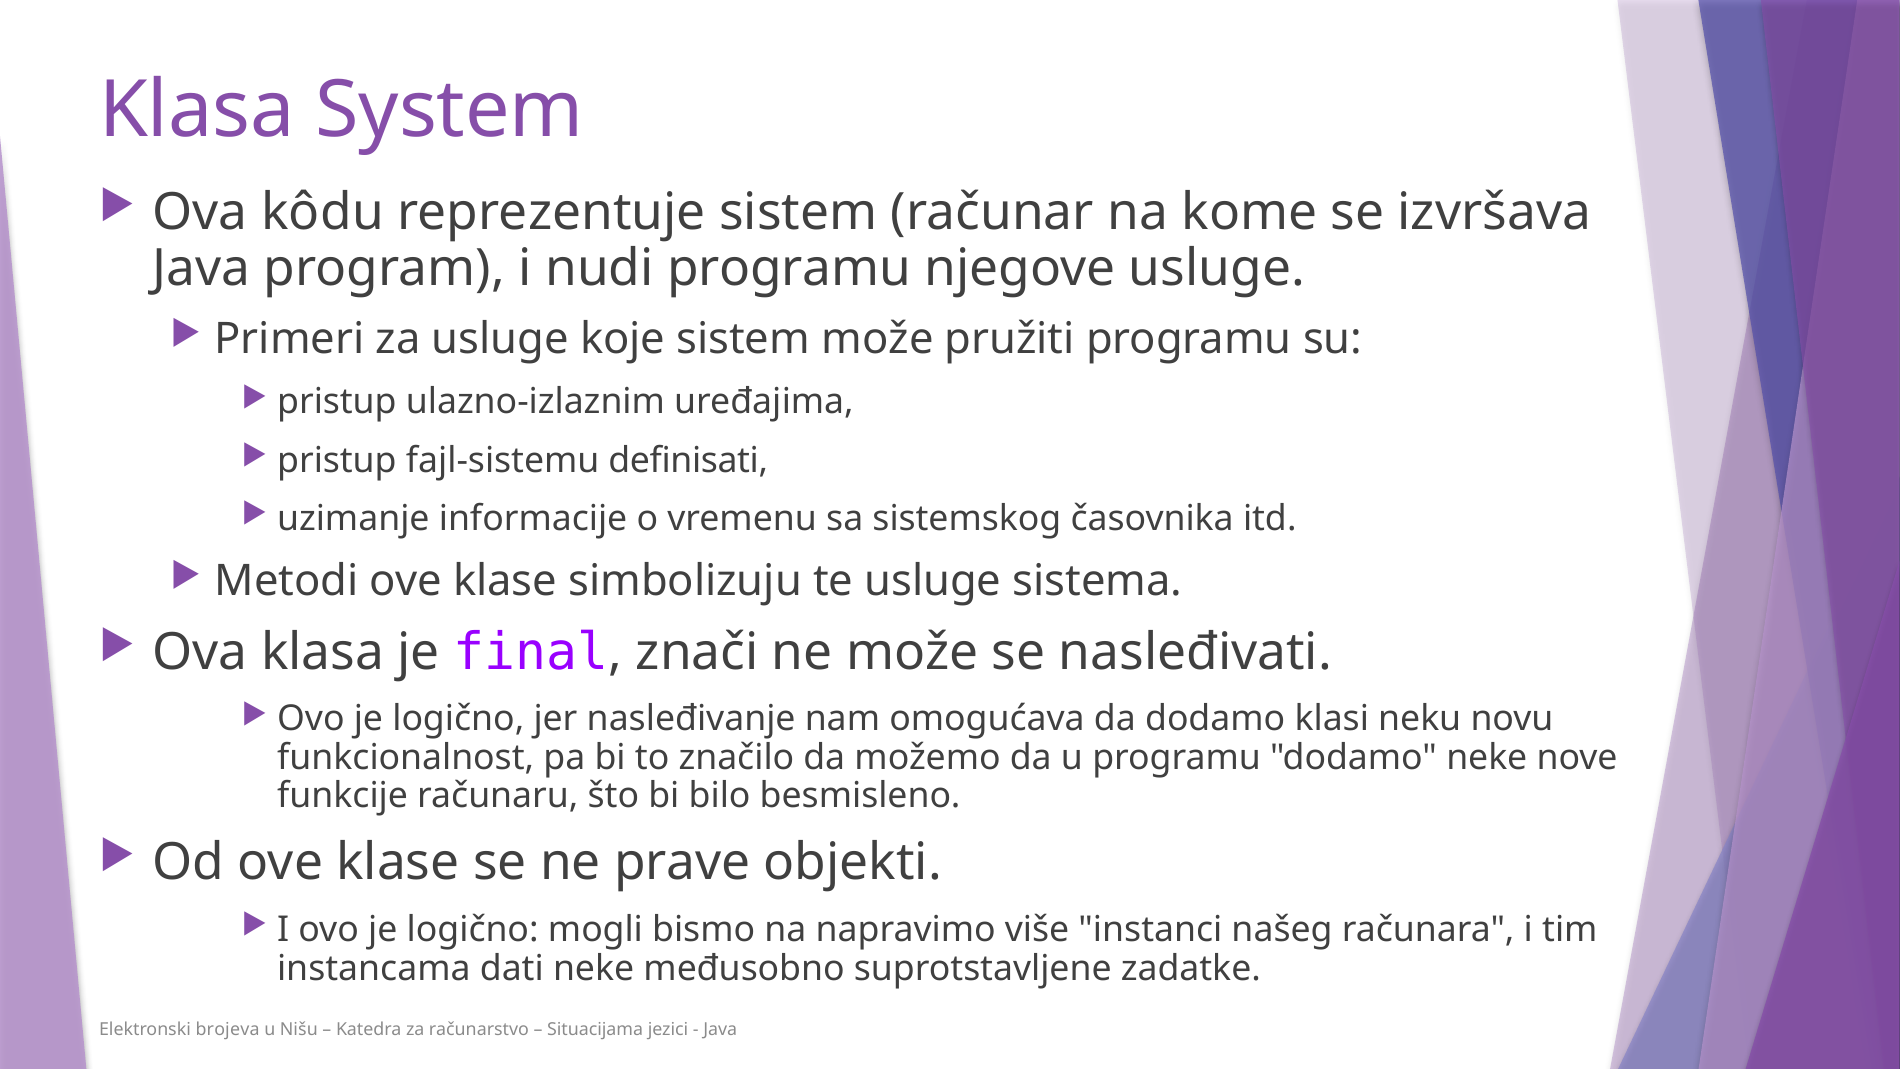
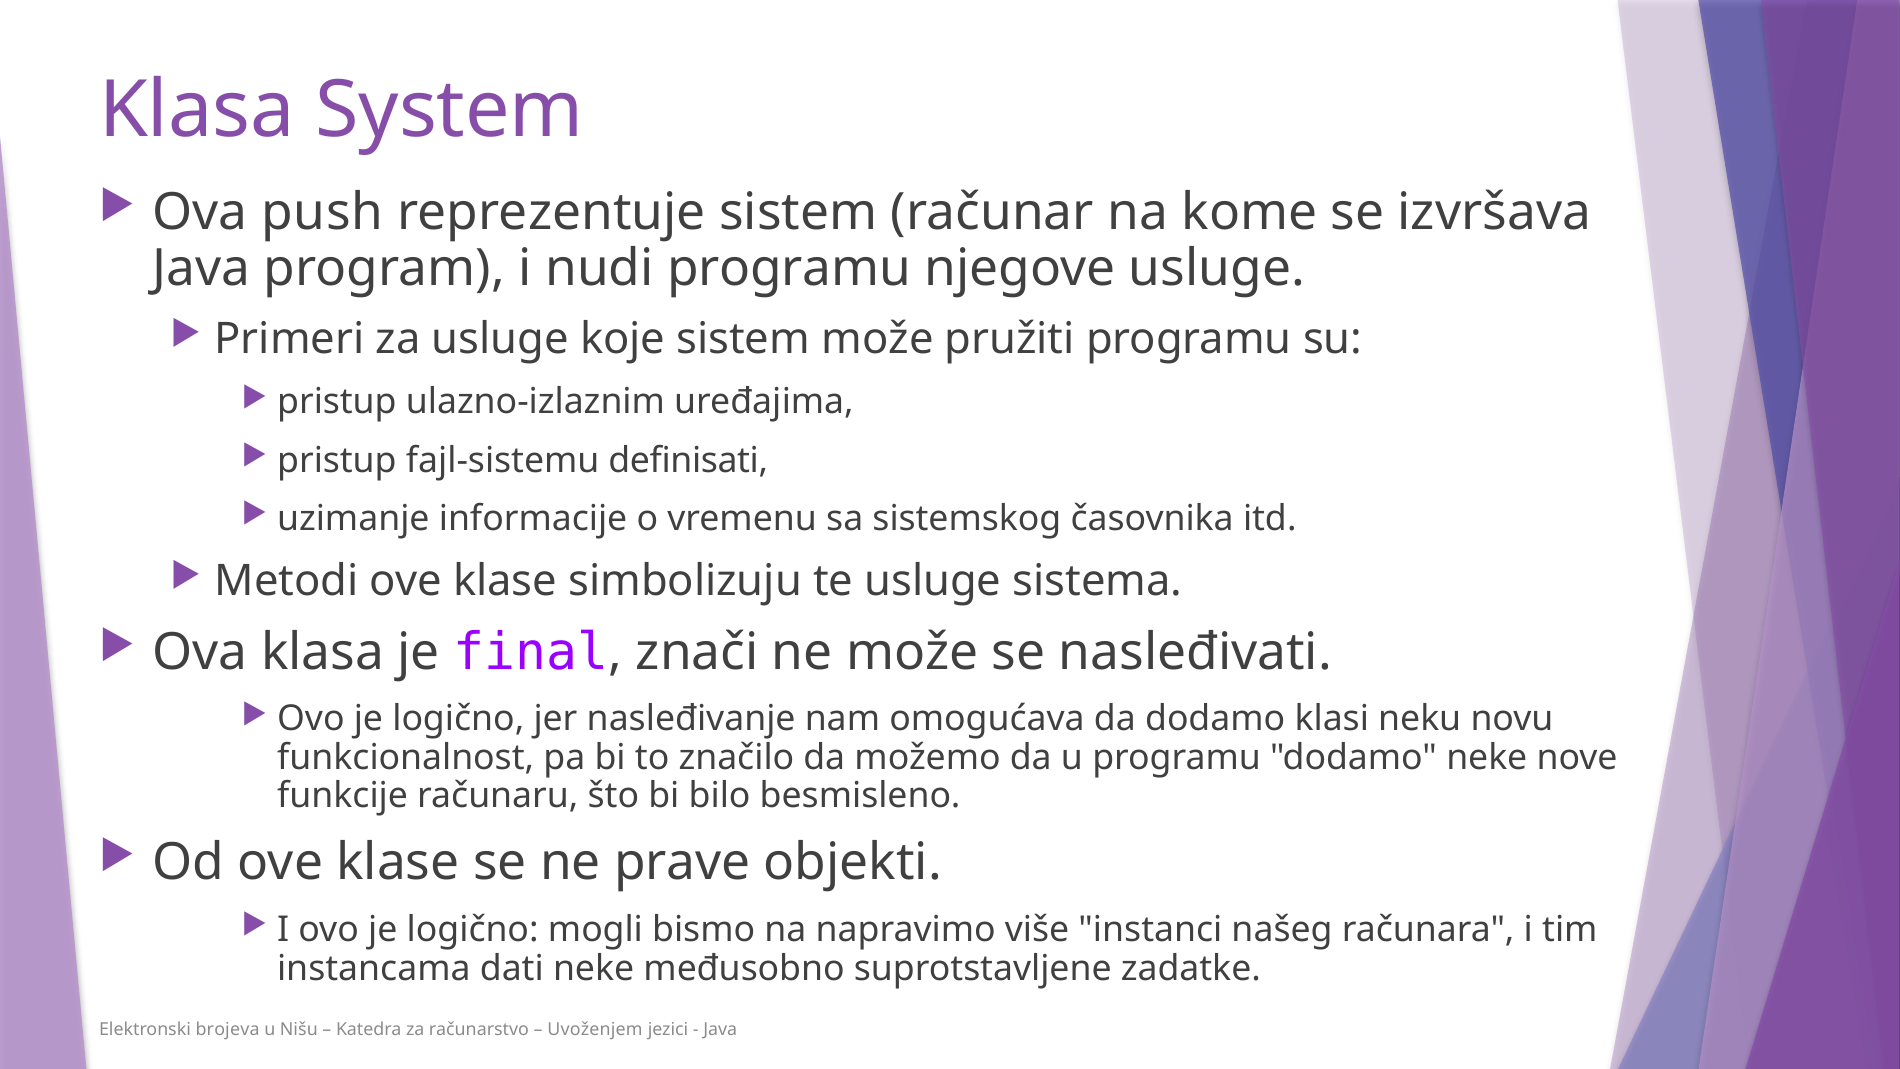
kôdu: kôdu -> push
Situacijama: Situacijama -> Uvoženjem
